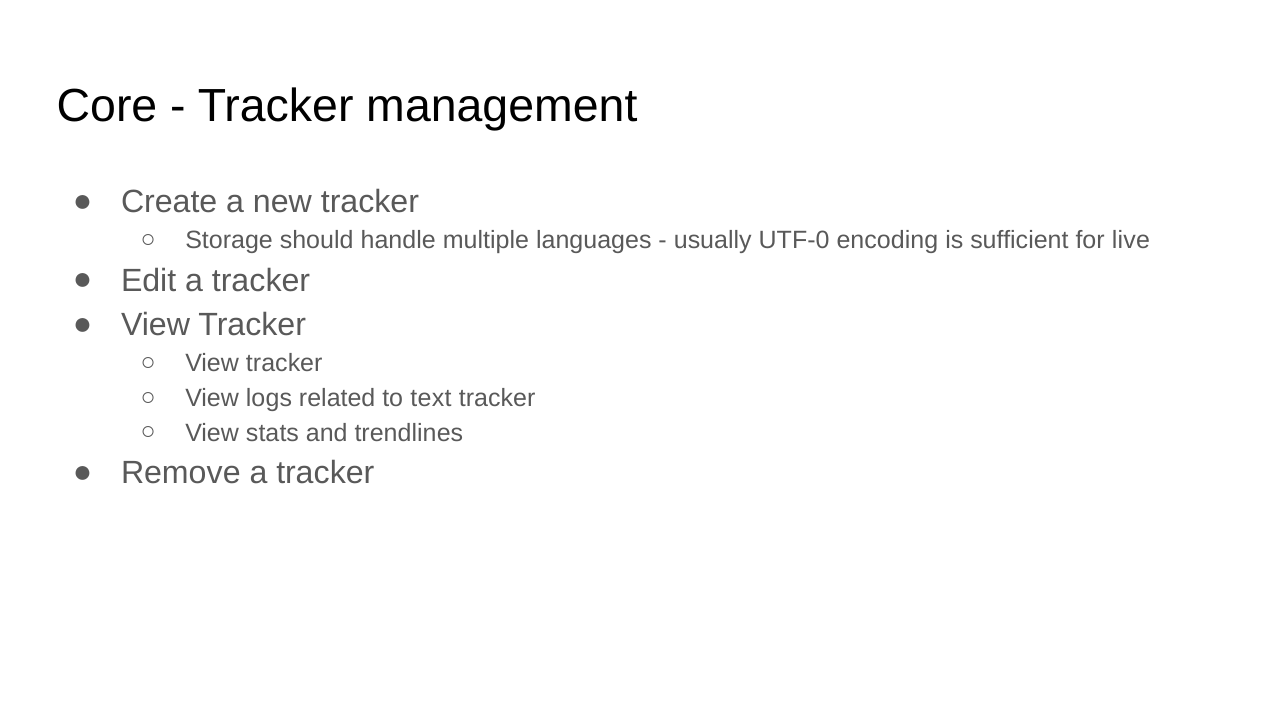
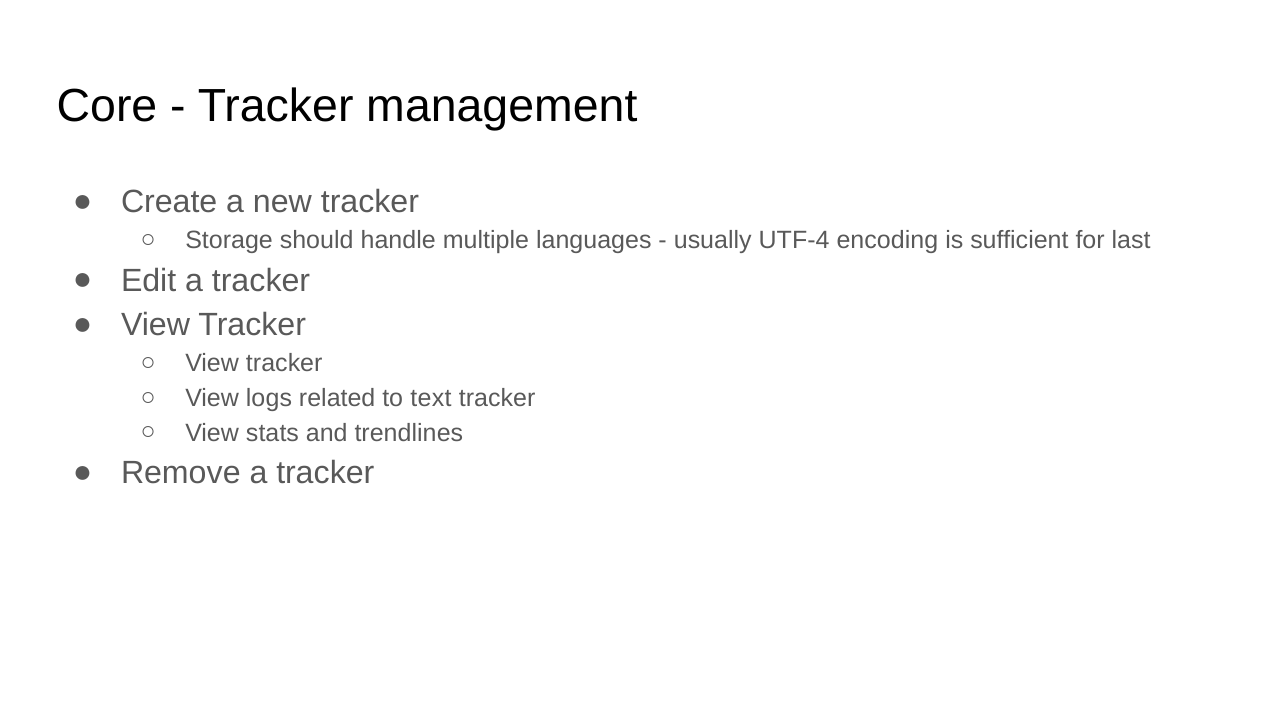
UTF-0: UTF-0 -> UTF-4
live: live -> last
